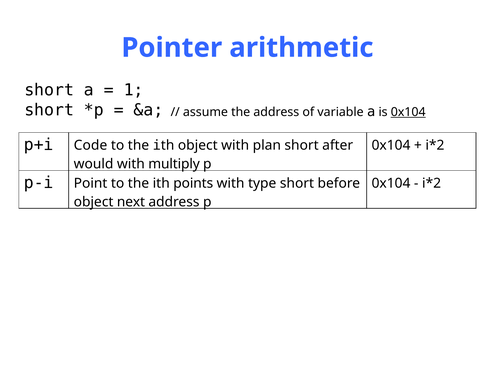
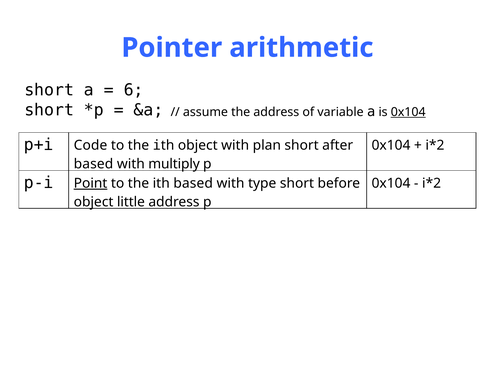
1: 1 -> 6
would at (94, 164): would -> based
Point underline: none -> present
ith points: points -> based
next: next -> little
